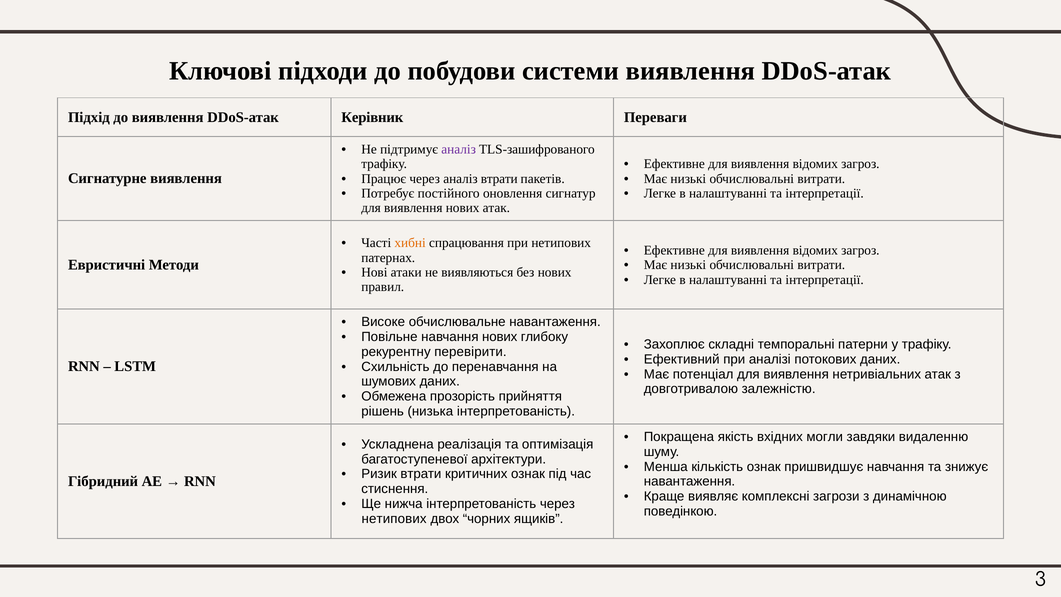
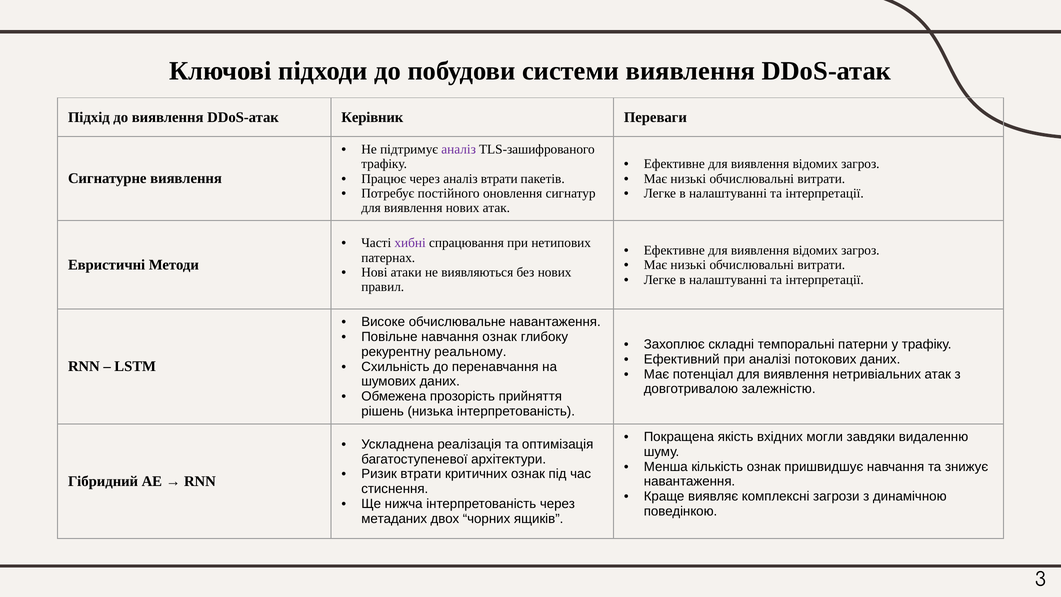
хибні colour: orange -> purple
навчання нових: нових -> ознак
перевірити: перевірити -> реальному
нетипових at (394, 519): нетипових -> метаданих
